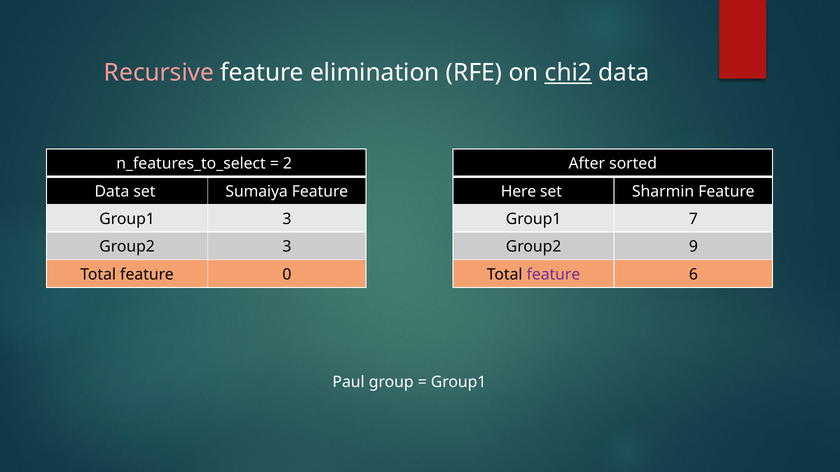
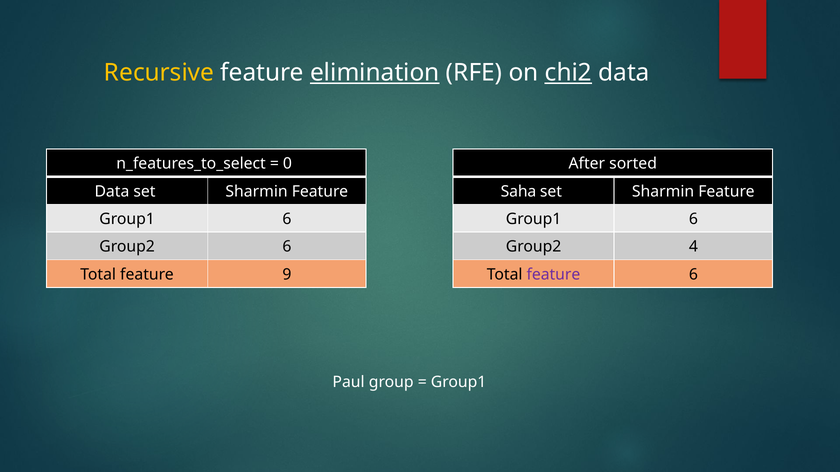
Recursive colour: pink -> yellow
elimination underline: none -> present
2: 2 -> 0
Data set Sumaiya: Sumaiya -> Sharmin
Here: Here -> Saha
3 at (287, 219): 3 -> 6
7 at (693, 219): 7 -> 6
Group2 3: 3 -> 6
9: 9 -> 4
0: 0 -> 9
